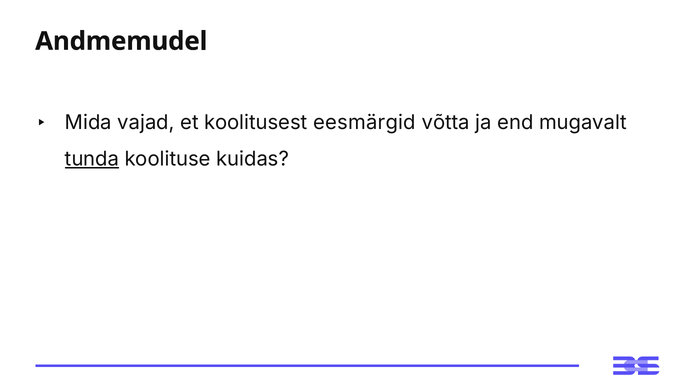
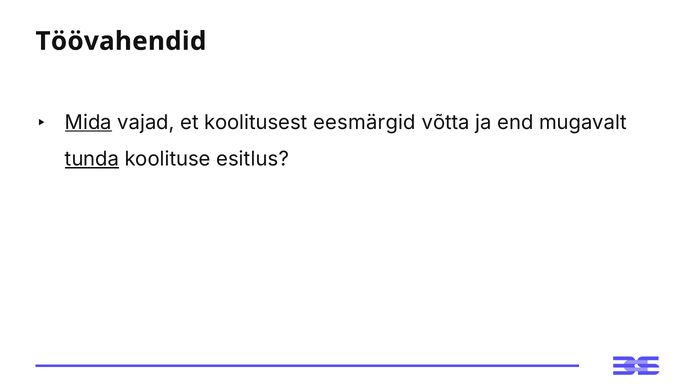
Andmemudel: Andmemudel -> Töövahendid
Mida underline: none -> present
kuidas: kuidas -> esitlus
